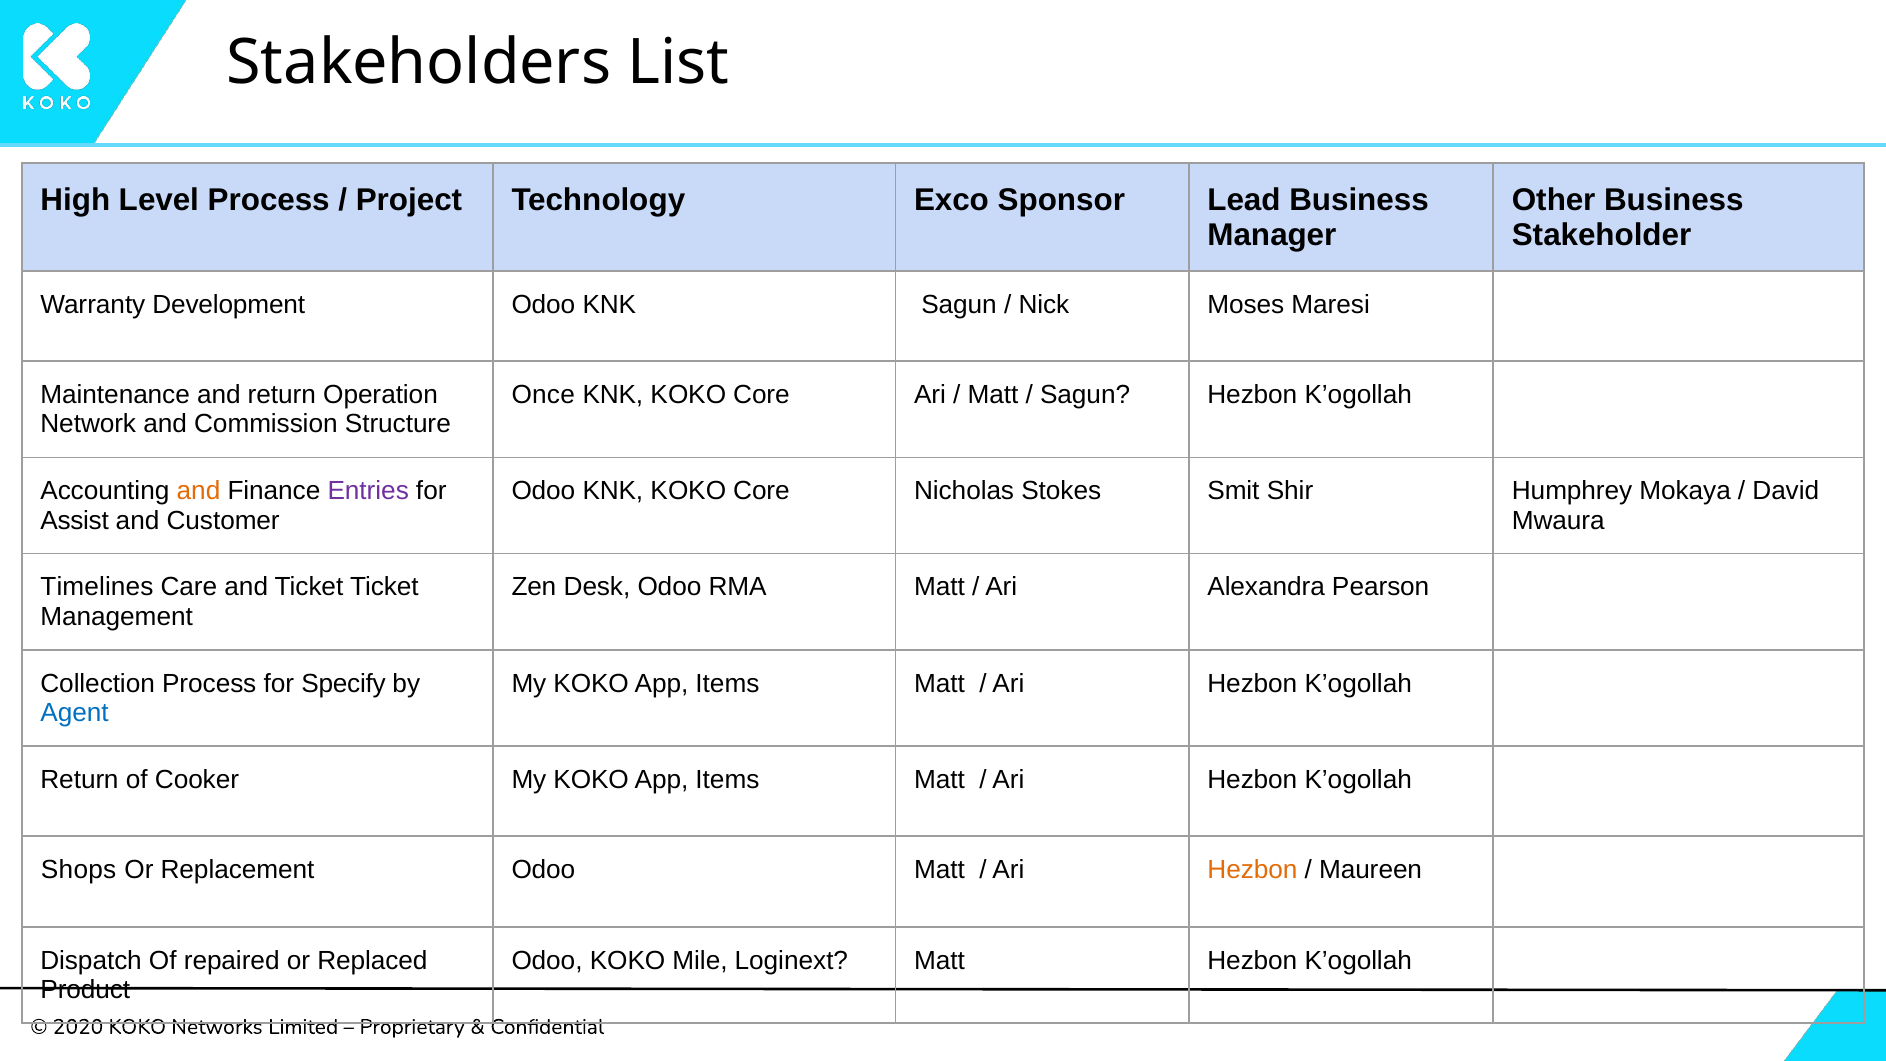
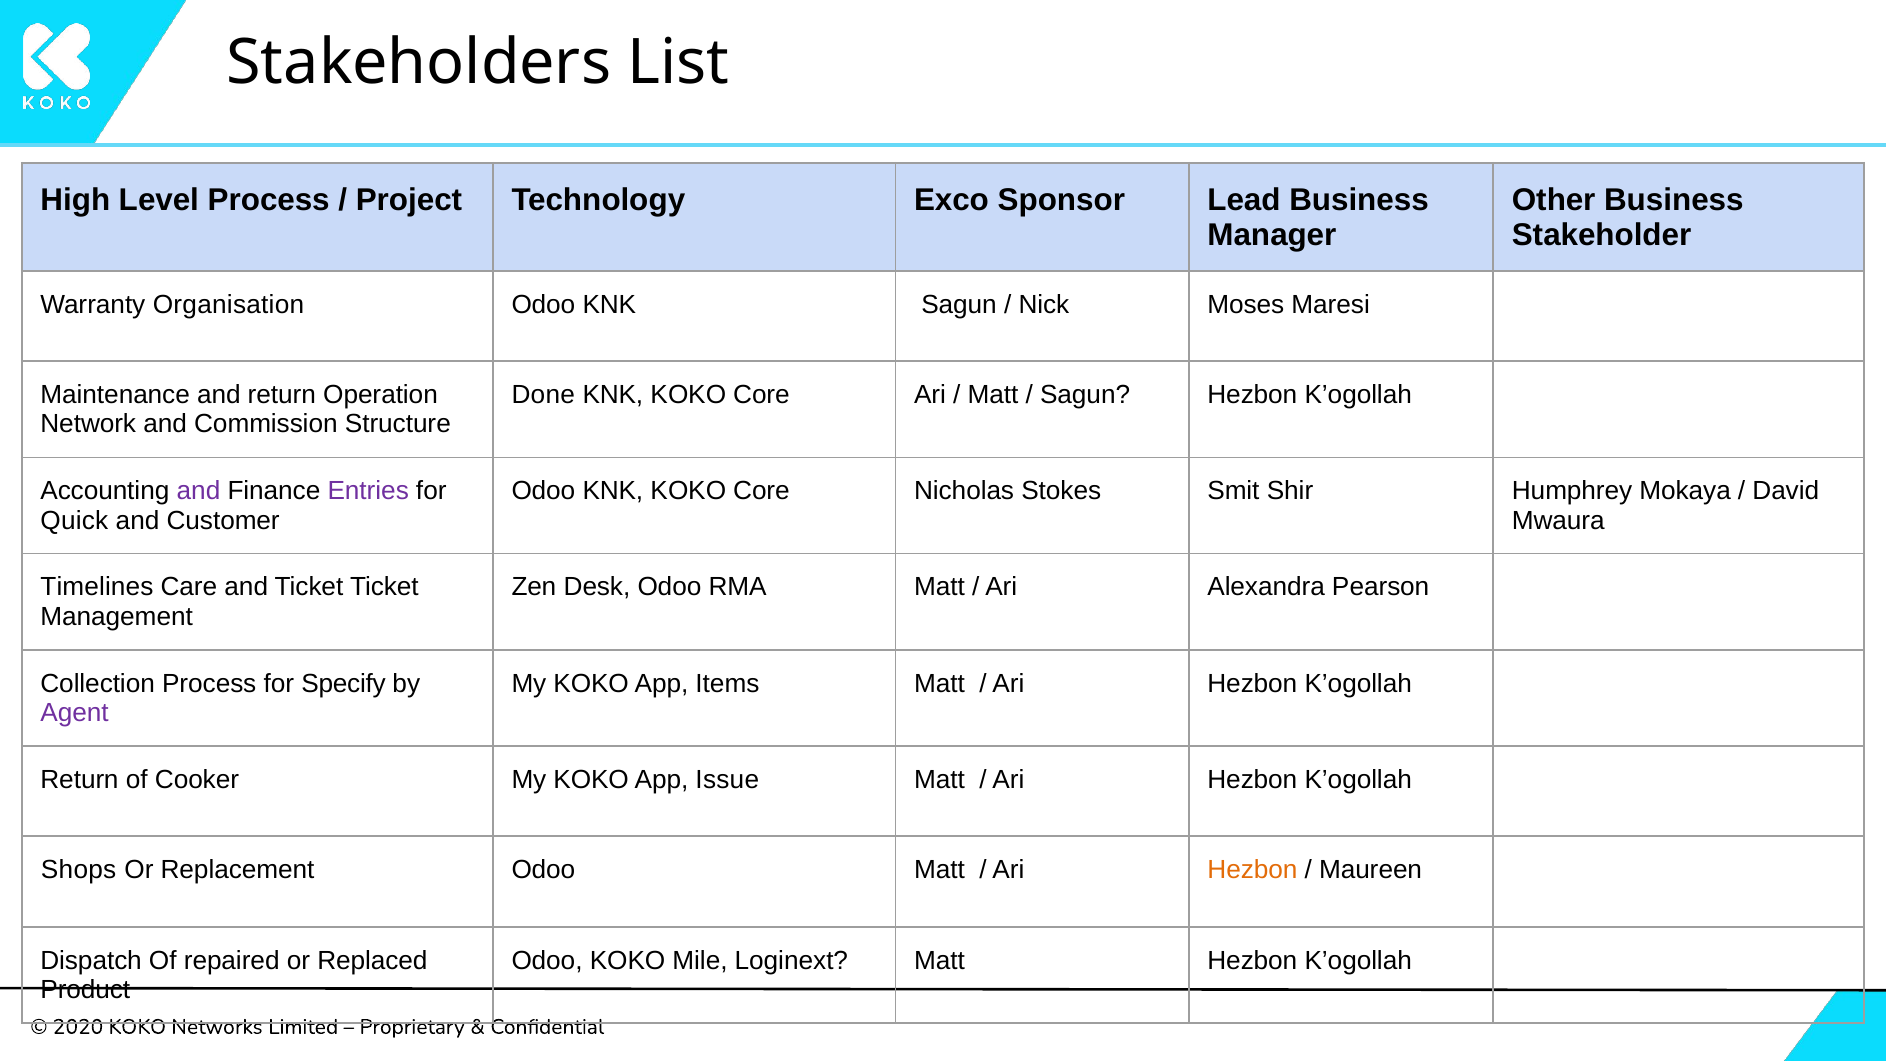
Development: Development -> Organisation
Once: Once -> Done
and at (198, 491) colour: orange -> purple
Assist: Assist -> Quick
Agent colour: blue -> purple
Items at (727, 780): Items -> Issue
